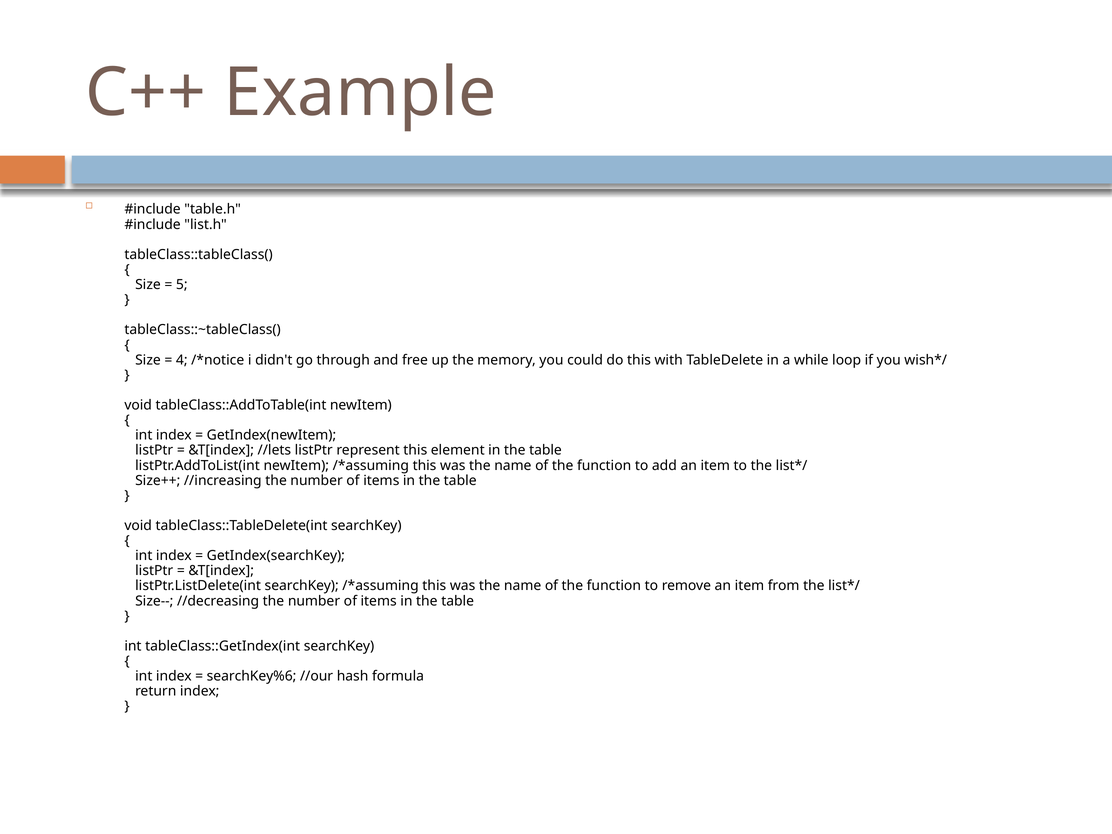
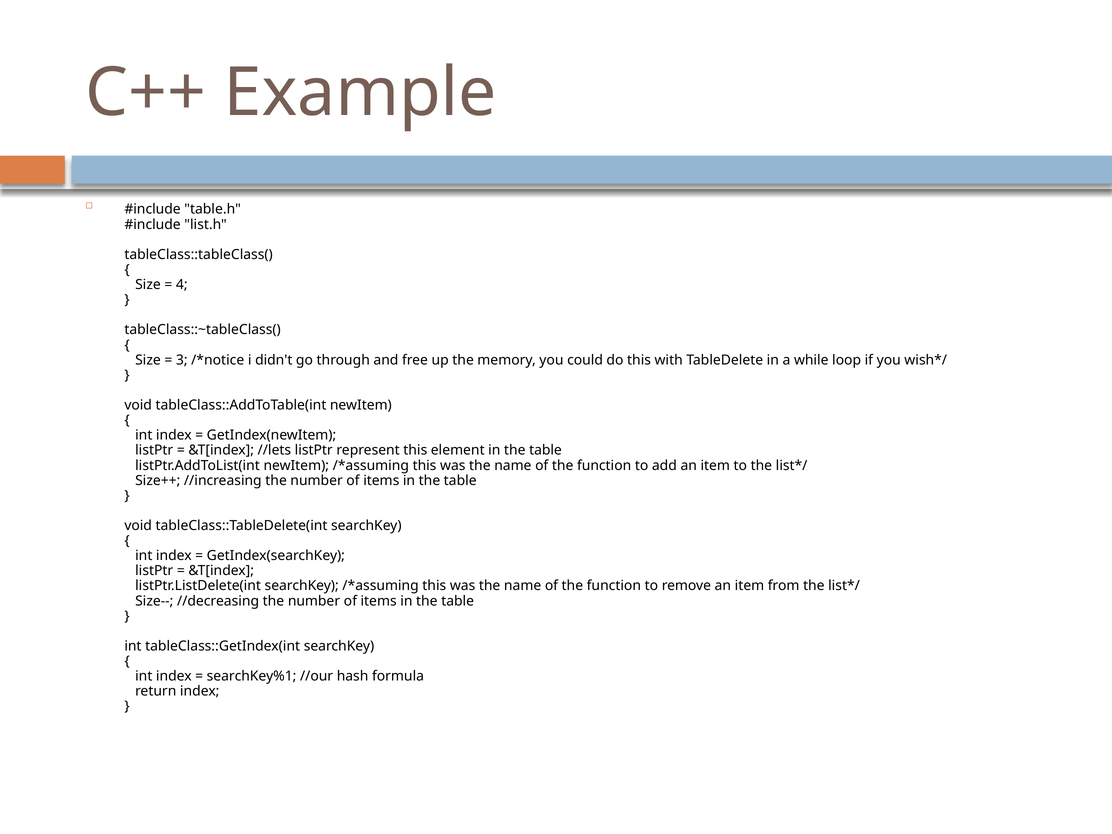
5: 5 -> 4
4: 4 -> 3
searchKey%6: searchKey%6 -> searchKey%1
